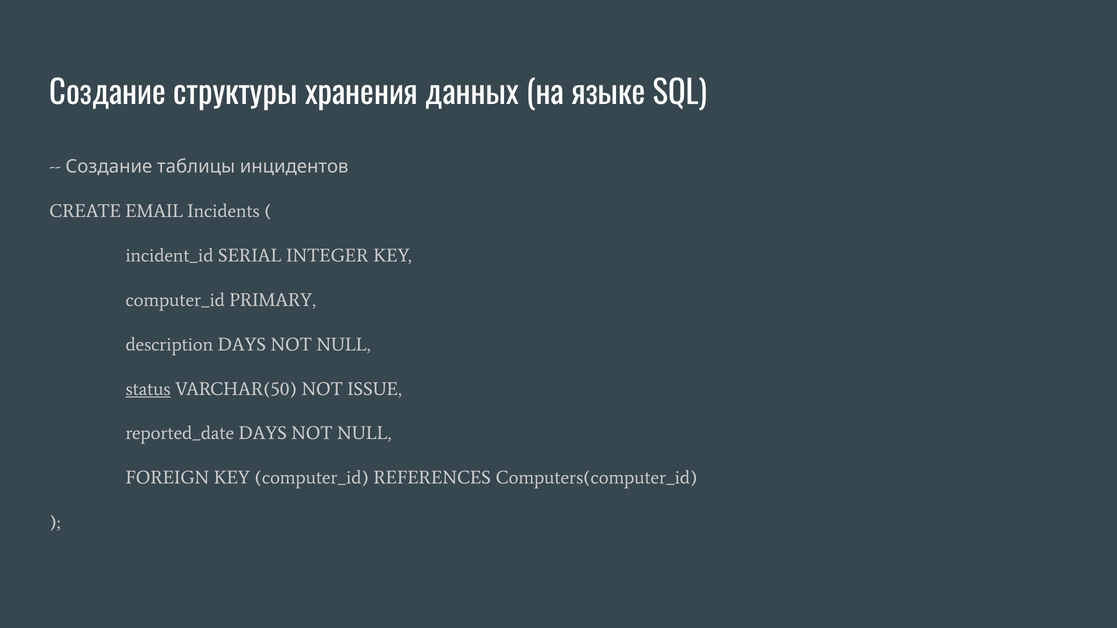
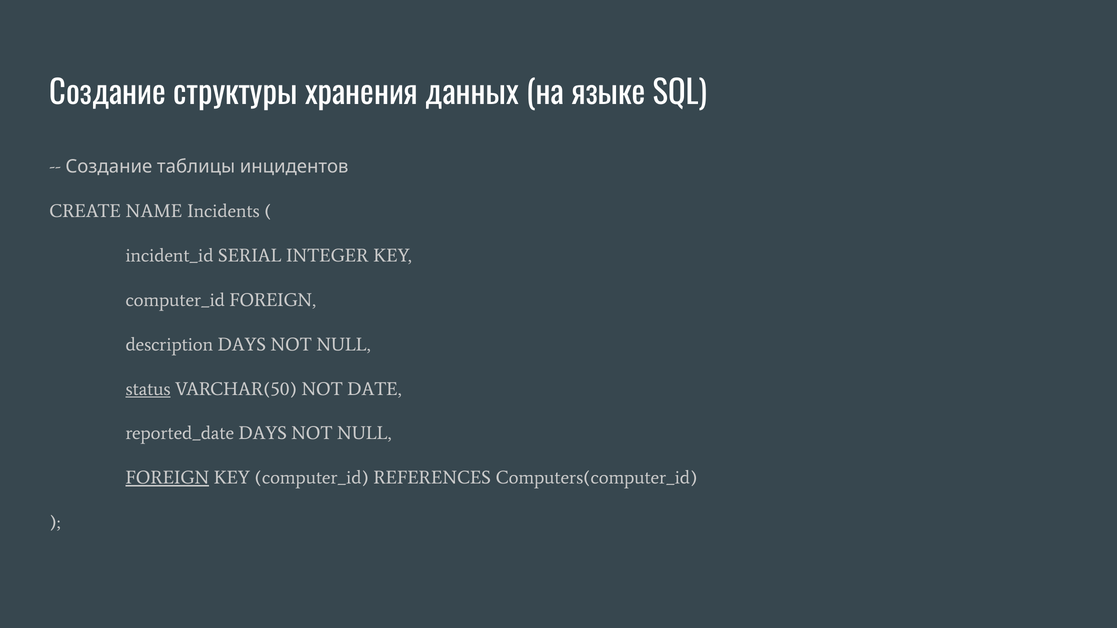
EMAIL: EMAIL -> NAME
computer_id PRIMARY: PRIMARY -> FOREIGN
ISSUE: ISSUE -> DATE
FOREIGN at (167, 478) underline: none -> present
